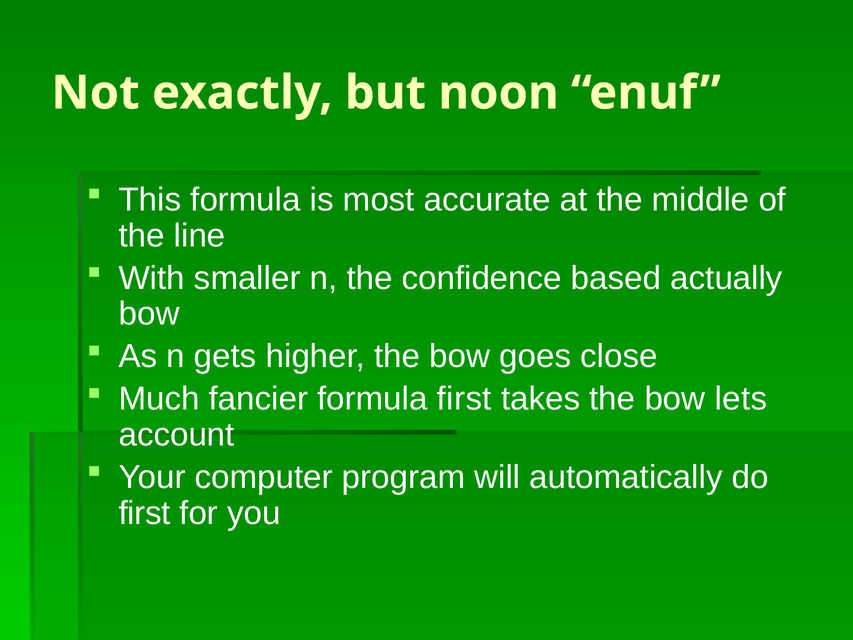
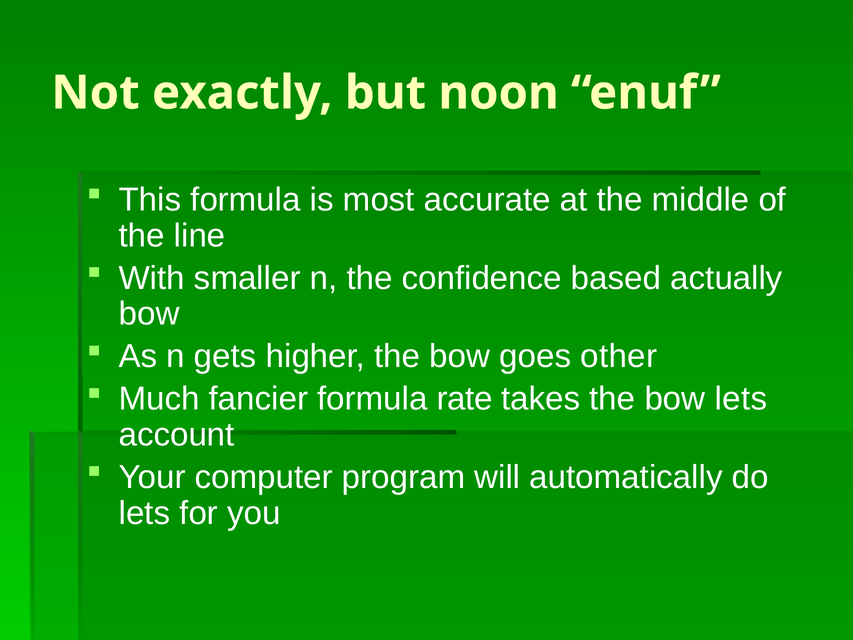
close: close -> other
formula first: first -> rate
first at (145, 513): first -> lets
